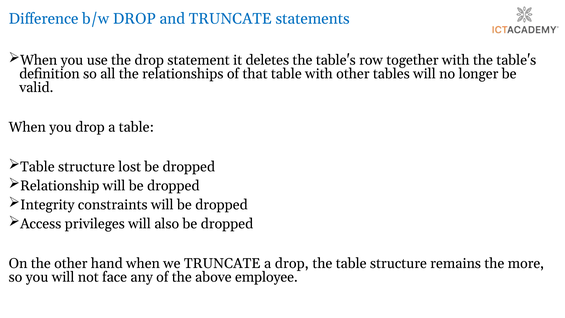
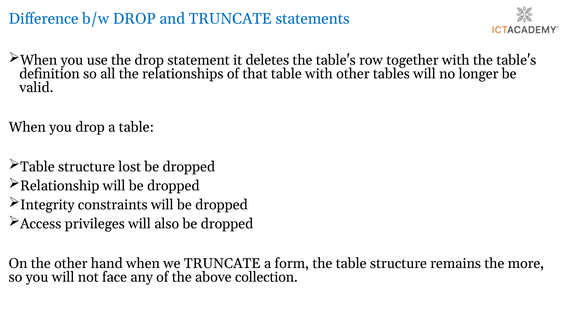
a drop: drop -> form
employee: employee -> collection
